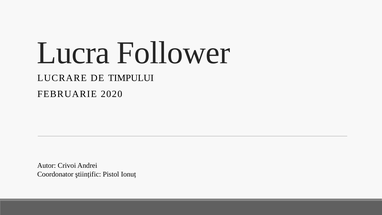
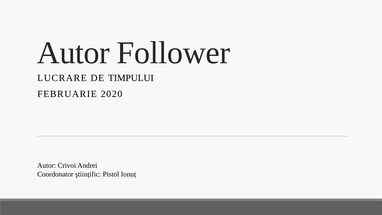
Lucra at (73, 53): Lucra -> Autor
